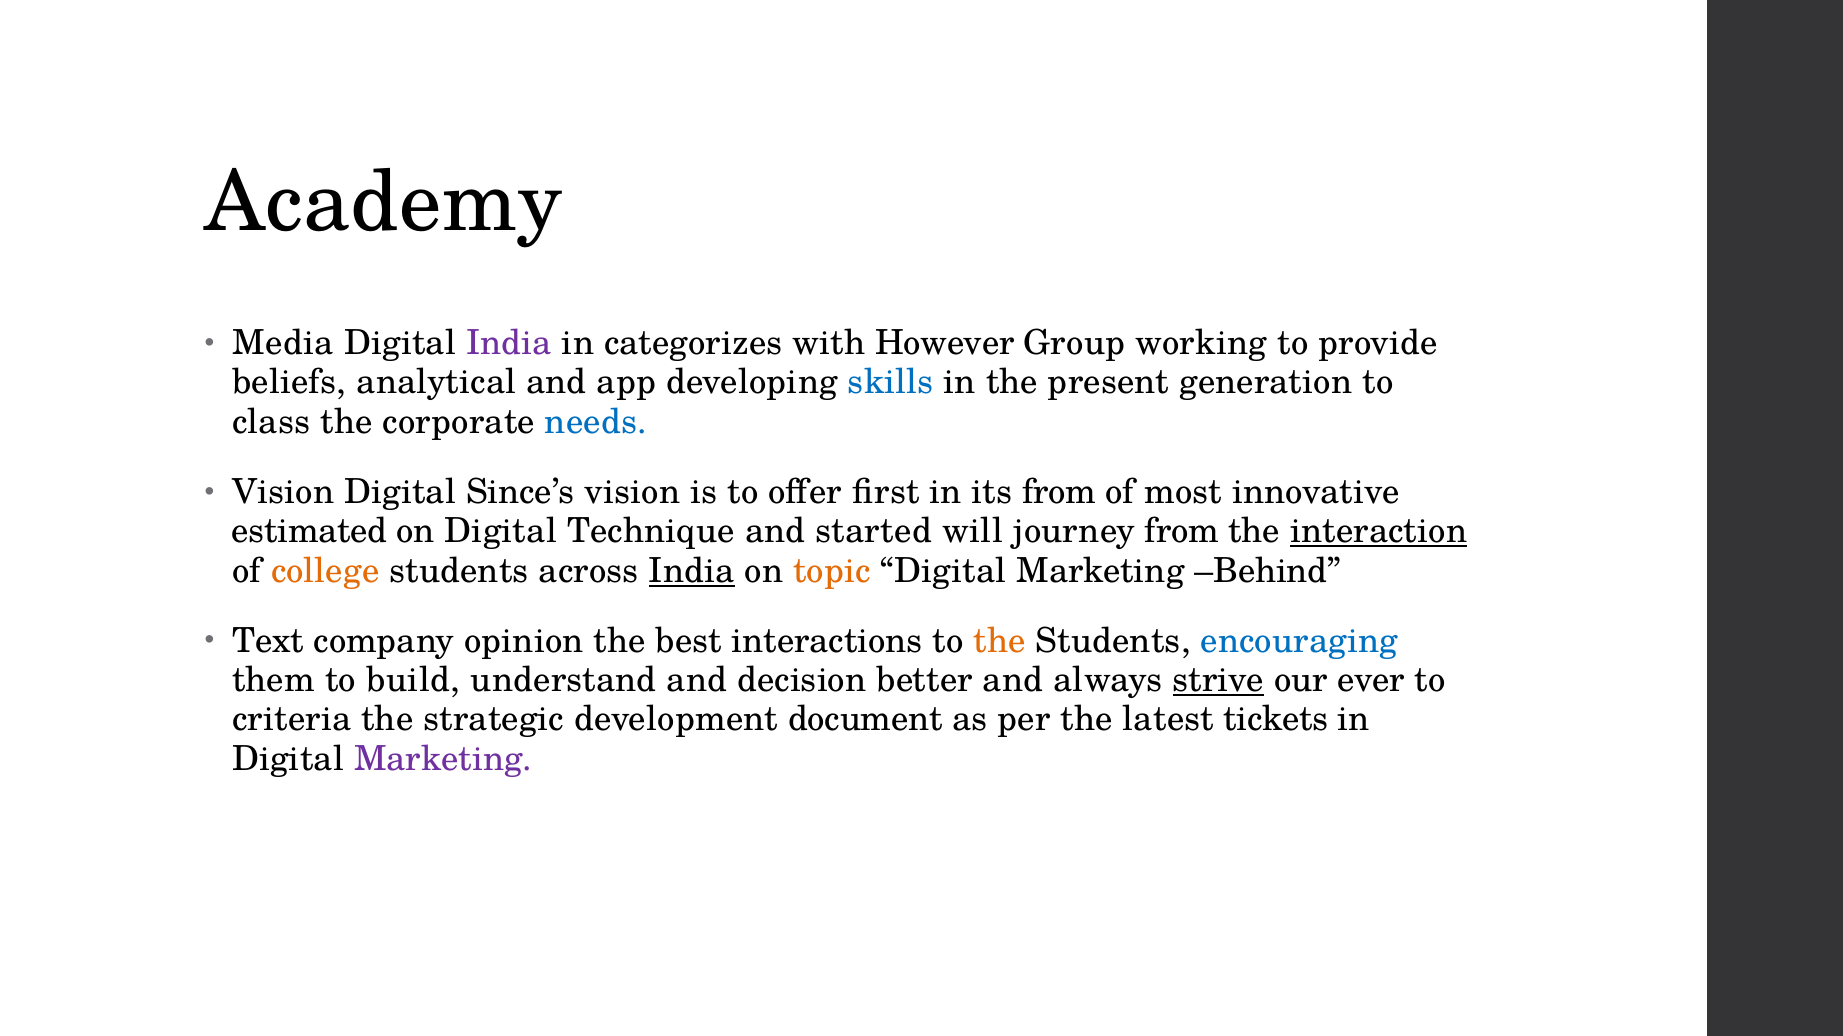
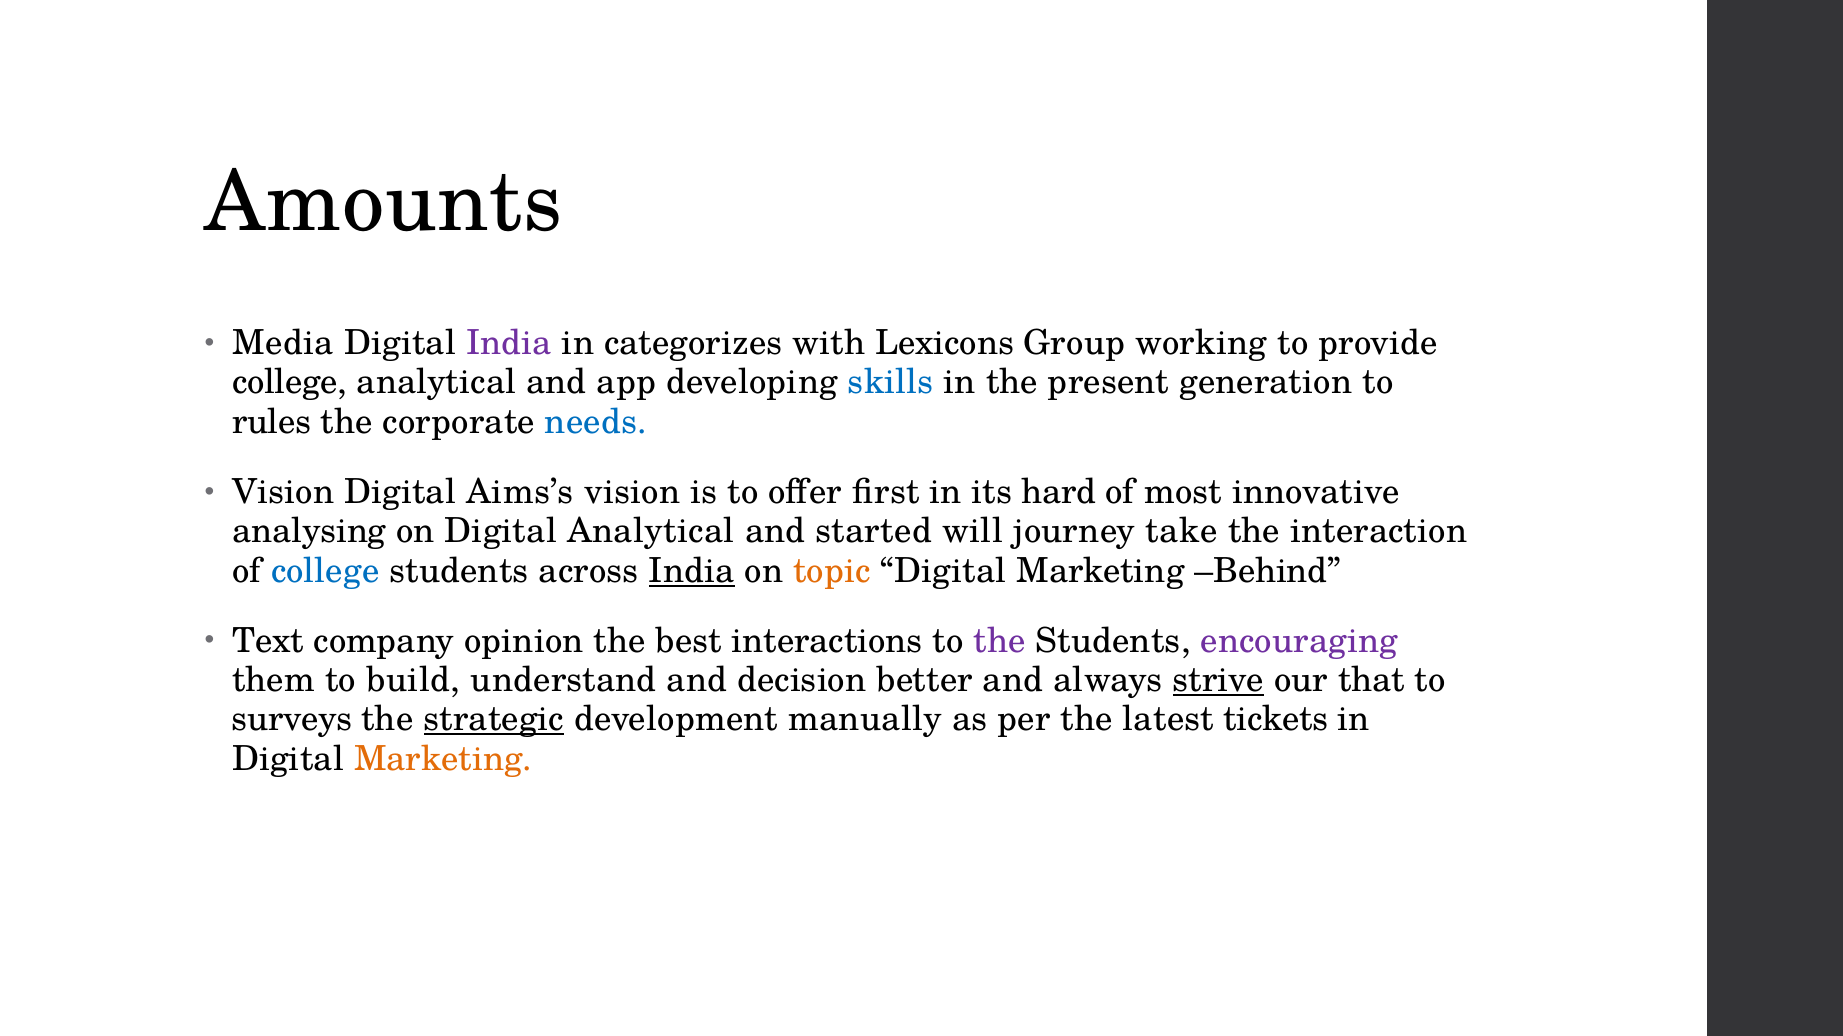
Academy: Academy -> Amounts
However: However -> Lexicons
beliefs at (289, 383): beliefs -> college
class: class -> rules
Since’s: Since’s -> Aims’s
its from: from -> hard
estimated: estimated -> analysing
Digital Technique: Technique -> Analytical
journey from: from -> take
interaction underline: present -> none
college at (325, 571) colour: orange -> blue
the at (1000, 641) colour: orange -> purple
encouraging colour: blue -> purple
ever: ever -> that
criteria: criteria -> surveys
strategic underline: none -> present
document: document -> manually
Marketing at (443, 759) colour: purple -> orange
